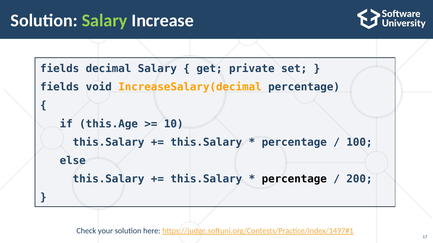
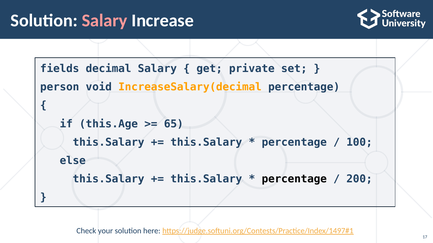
Salary at (105, 21) colour: light green -> pink
fields at (60, 87): fields -> person
10: 10 -> 65
